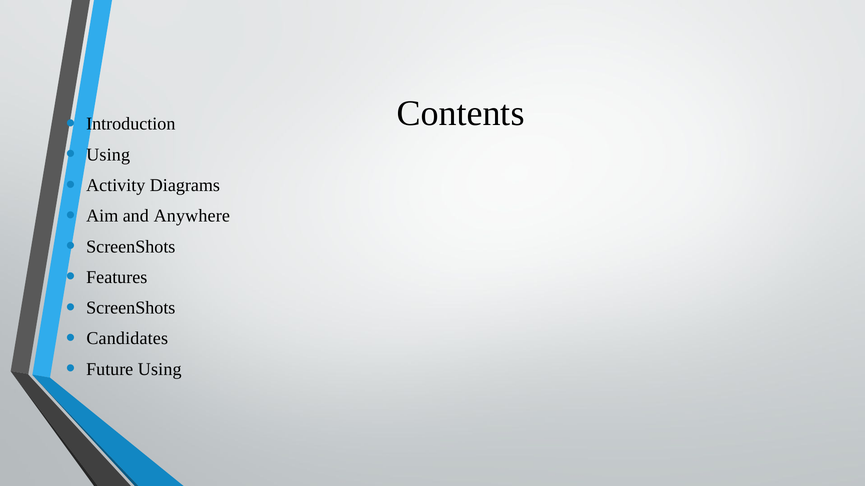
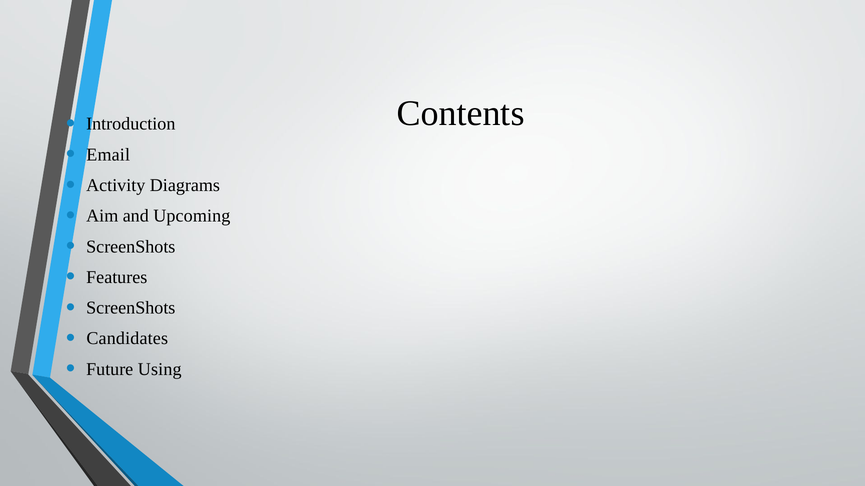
Using at (108, 155): Using -> Email
Anywhere: Anywhere -> Upcoming
